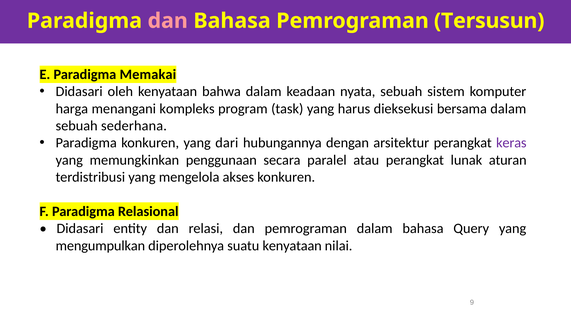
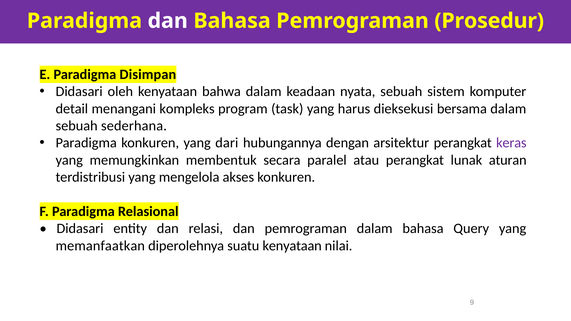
dan at (168, 21) colour: pink -> white
Tersusun: Tersusun -> Prosedur
Memakai: Memakai -> Disimpan
harga: harga -> detail
penggunaan: penggunaan -> membentuk
mengumpulkan: mengumpulkan -> memanfaatkan
